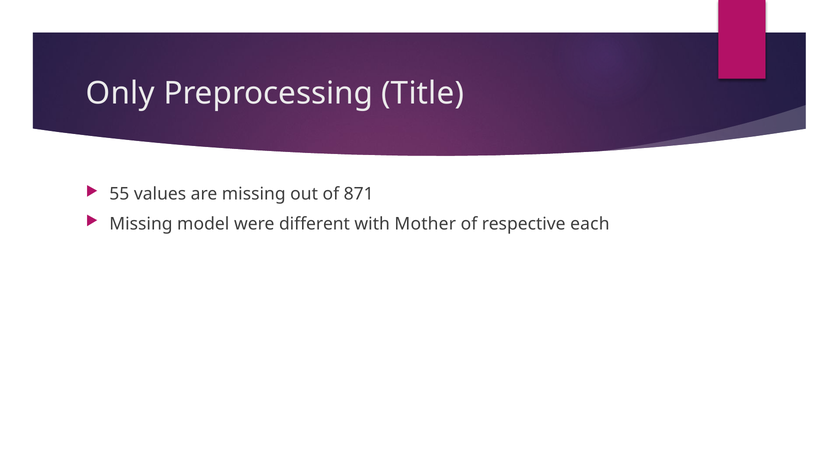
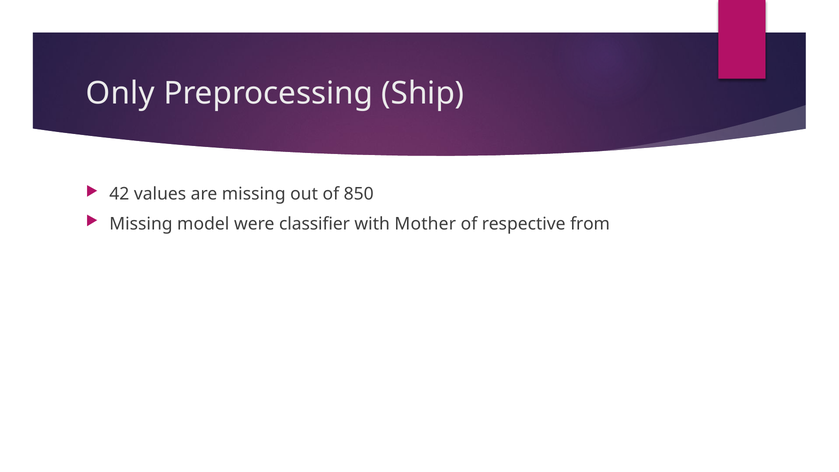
Title: Title -> Ship
55: 55 -> 42
871: 871 -> 850
different: different -> classifier
each: each -> from
